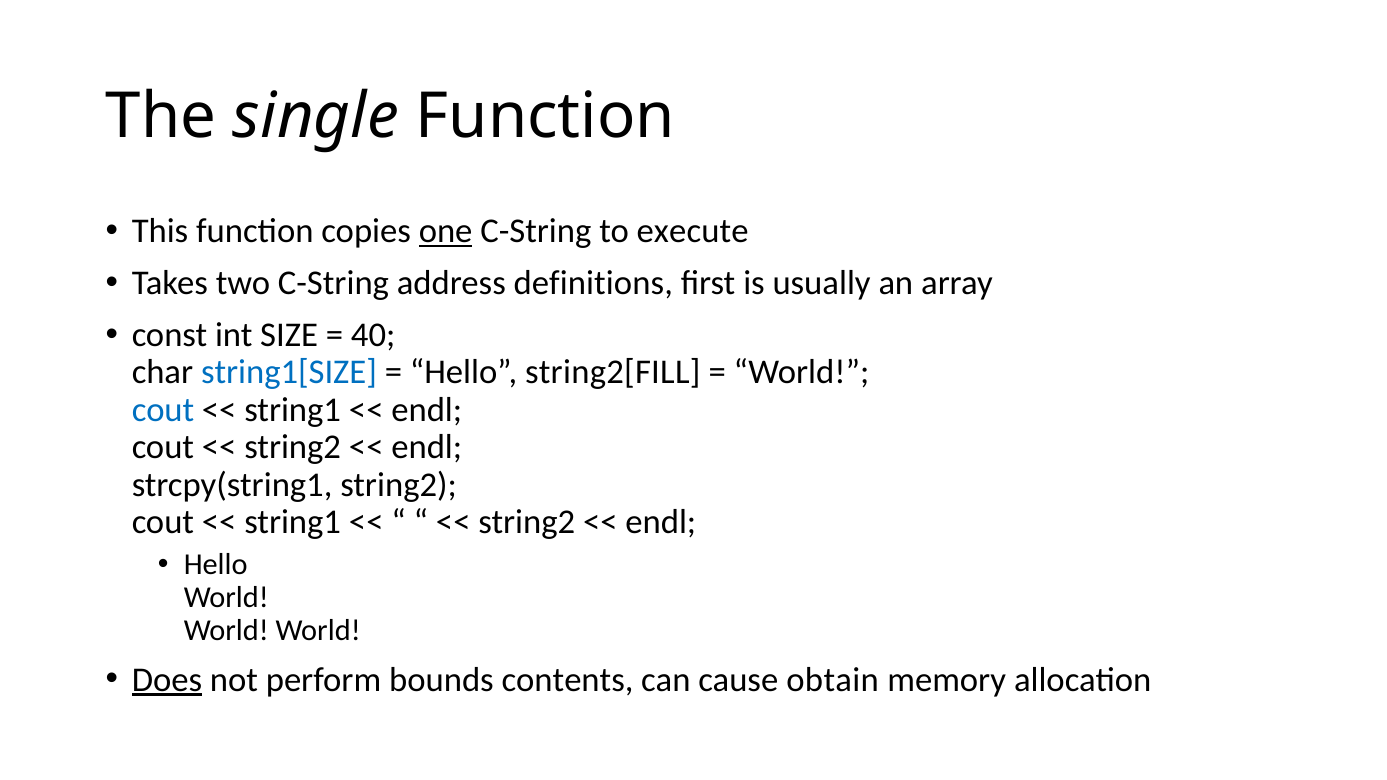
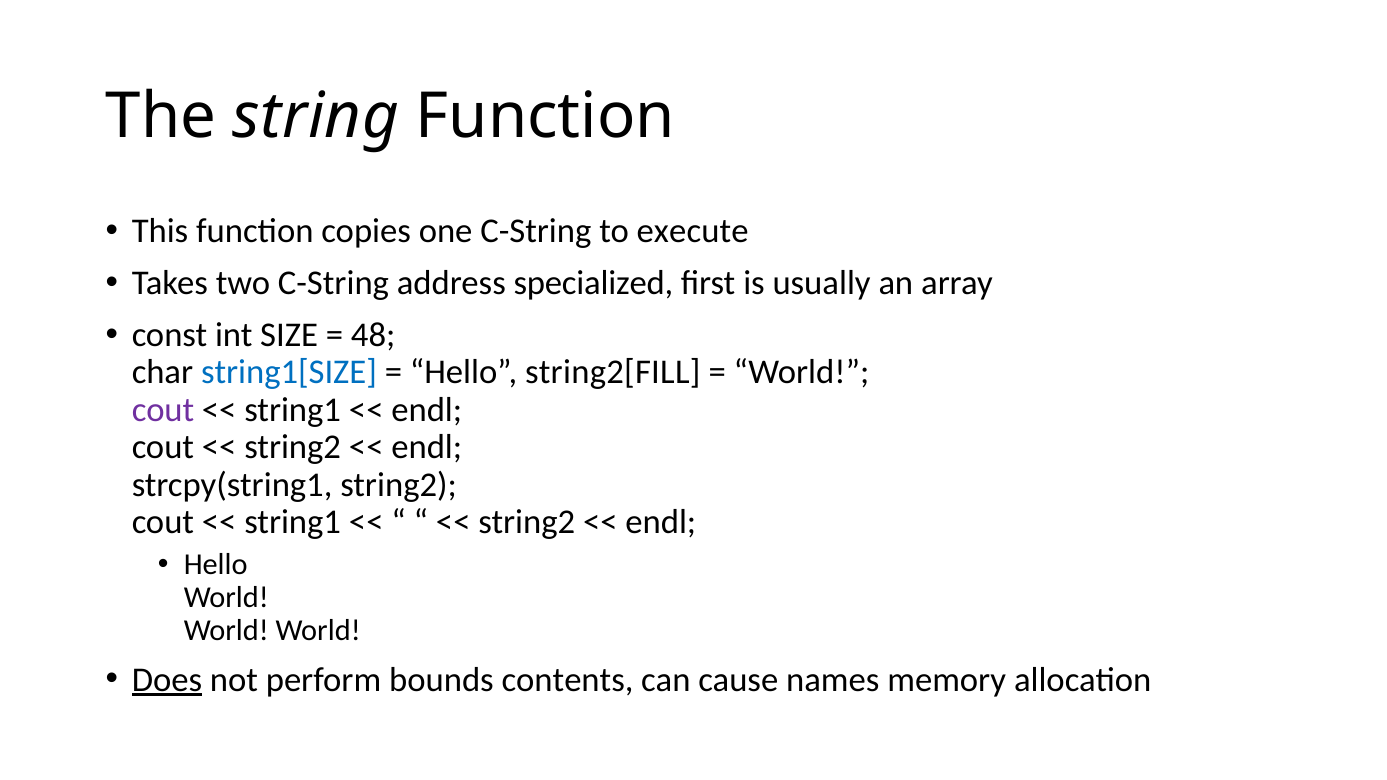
single: single -> string
one underline: present -> none
definitions: definitions -> specialized
40: 40 -> 48
cout at (163, 410) colour: blue -> purple
obtain: obtain -> names
